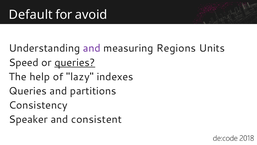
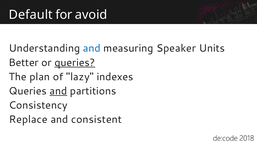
and at (92, 48) colour: purple -> blue
Regions: Regions -> Speaker
Speed: Speed -> Better
help: help -> plan
and at (58, 91) underline: none -> present
Speaker: Speaker -> Replace
